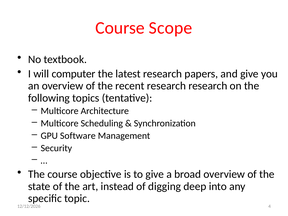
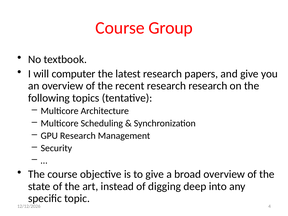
Scope: Scope -> Group
GPU Software: Software -> Research
